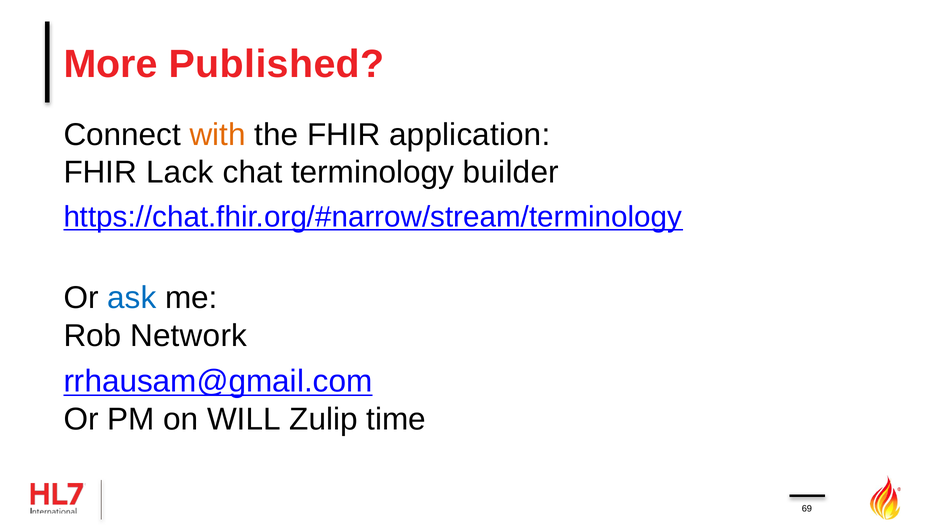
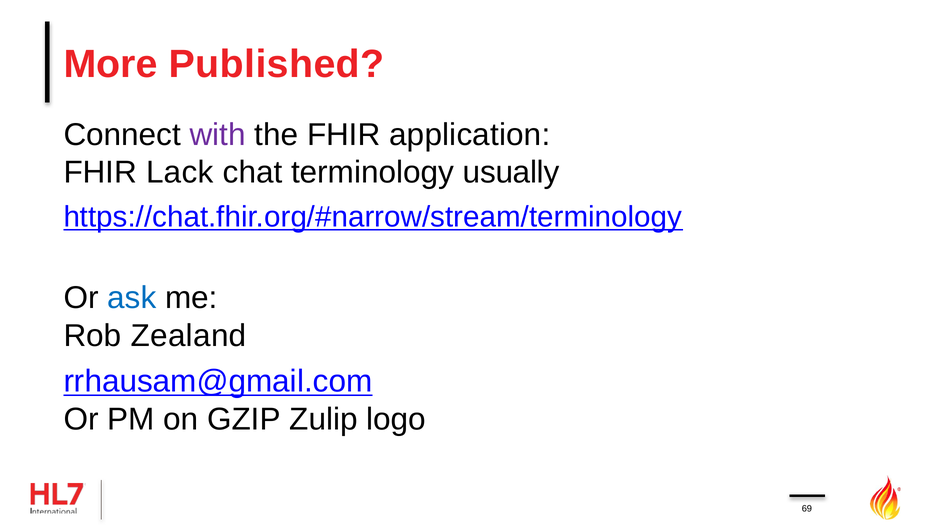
with colour: orange -> purple
builder: builder -> usually
Network: Network -> Zealand
WILL: WILL -> GZIP
time: time -> logo
